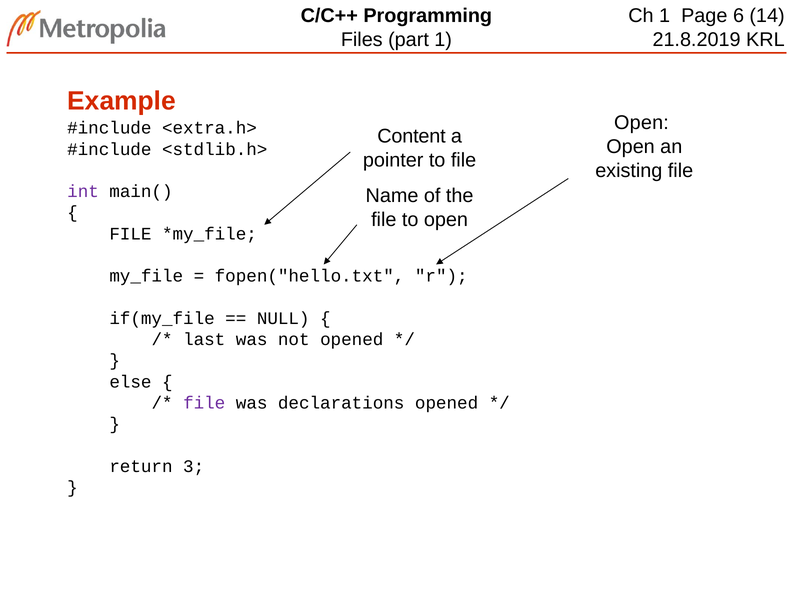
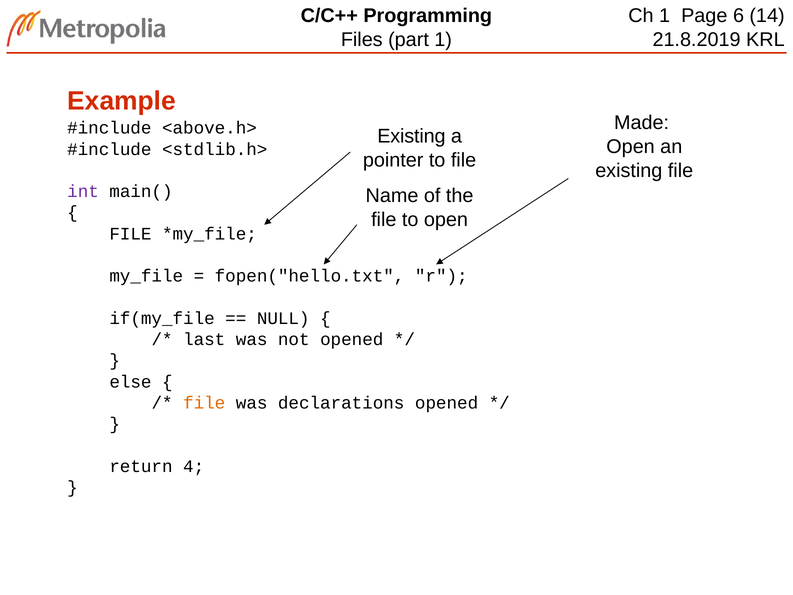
Open at (641, 123): Open -> Made
<extra.h>: <extra.h> -> <above.h>
Content at (411, 136): Content -> Existing
file at (204, 403) colour: purple -> orange
3: 3 -> 4
